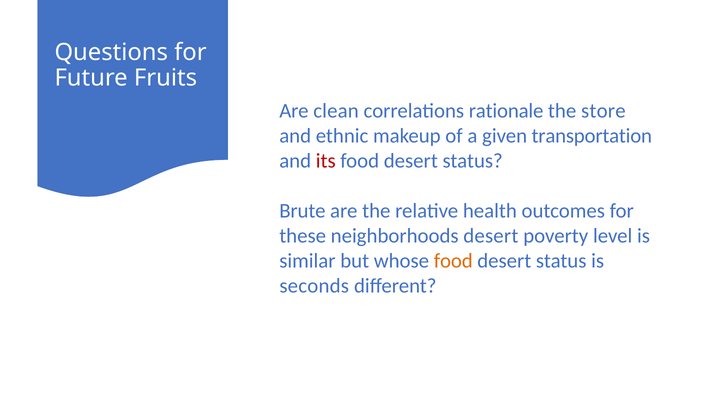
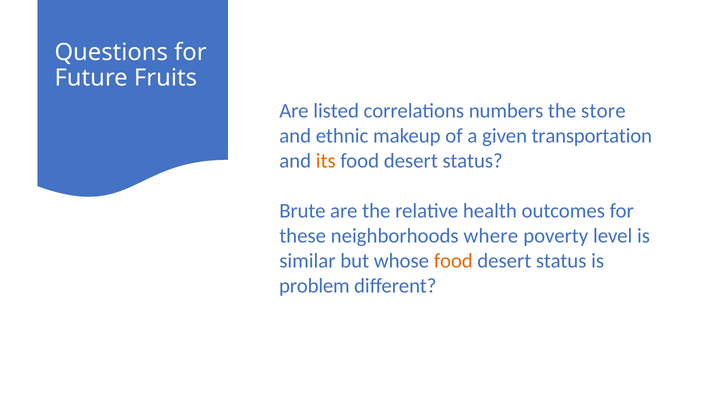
clean: clean -> listed
rationale: rationale -> numbers
its colour: red -> orange
neighborhoods desert: desert -> where
seconds: seconds -> problem
